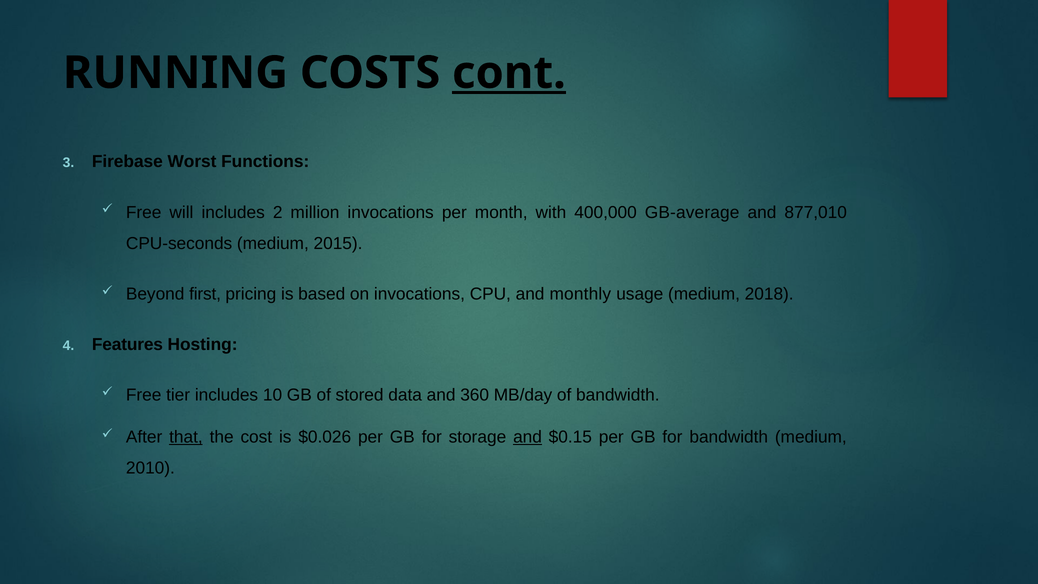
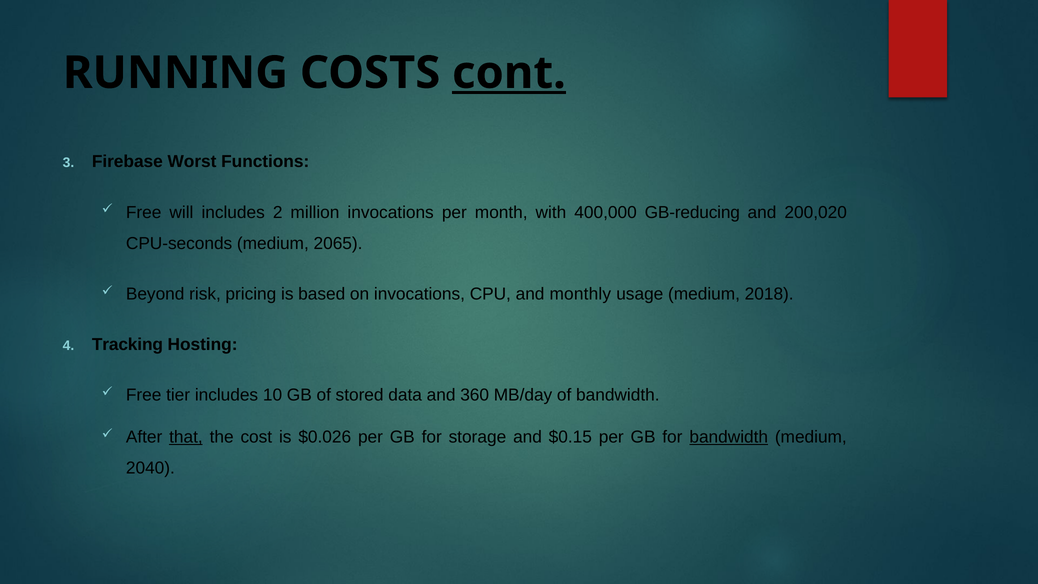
GB-average: GB-average -> GB-reducing
877,010: 877,010 -> 200,020
2015: 2015 -> 2065
first: first -> risk
Features: Features -> Tracking
and at (528, 437) underline: present -> none
bandwidth at (729, 437) underline: none -> present
2010: 2010 -> 2040
